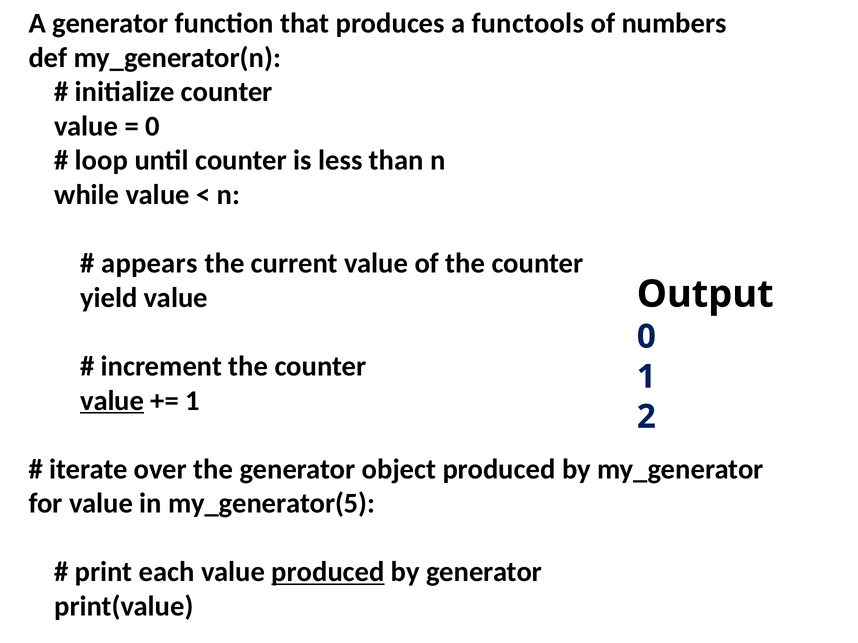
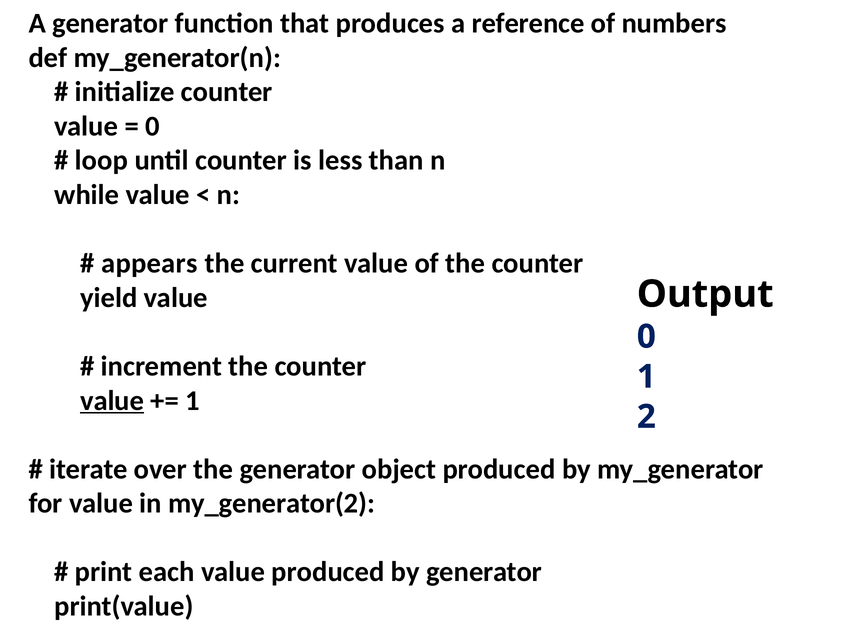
functools: functools -> reference
my_generator(5: my_generator(5 -> my_generator(2
produced at (328, 572) underline: present -> none
